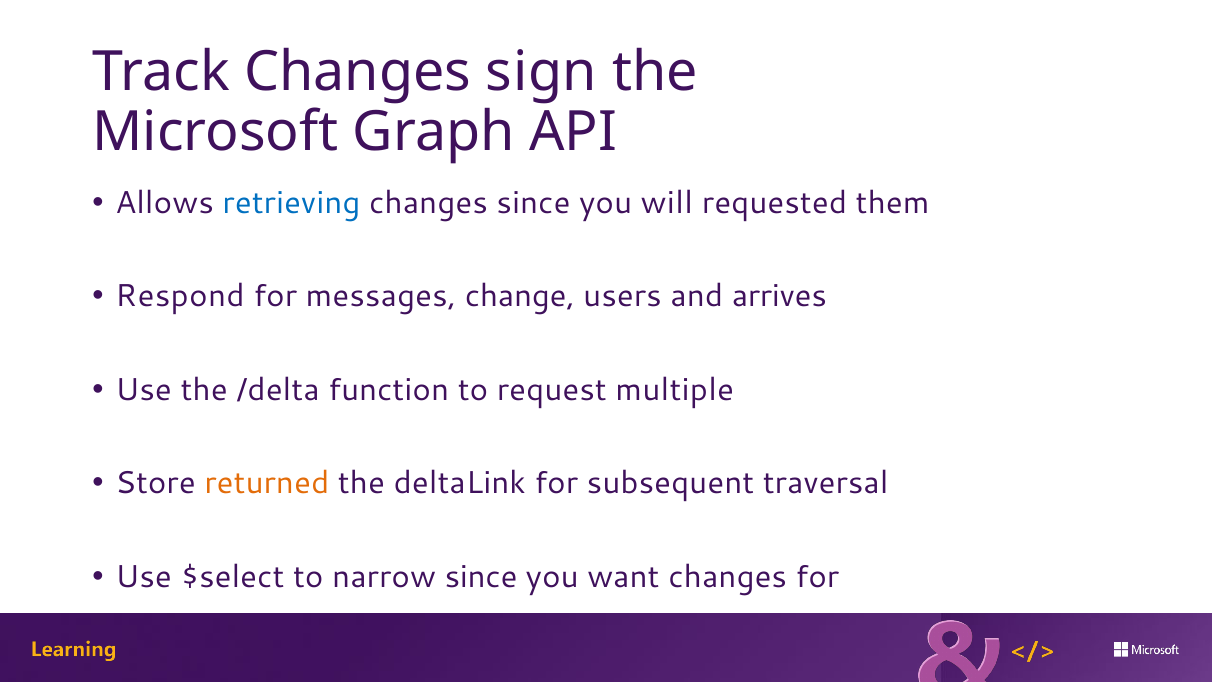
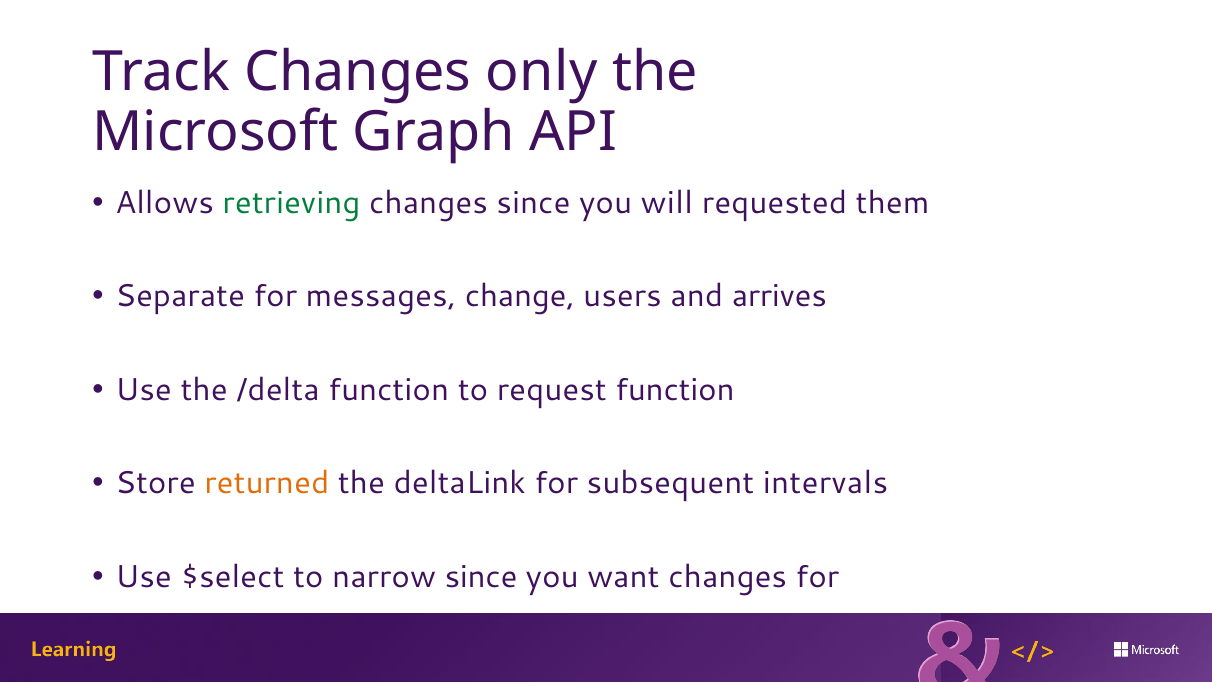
sign: sign -> only
retrieving colour: blue -> green
Respond: Respond -> Separate
request multiple: multiple -> function
traversal: traversal -> intervals
